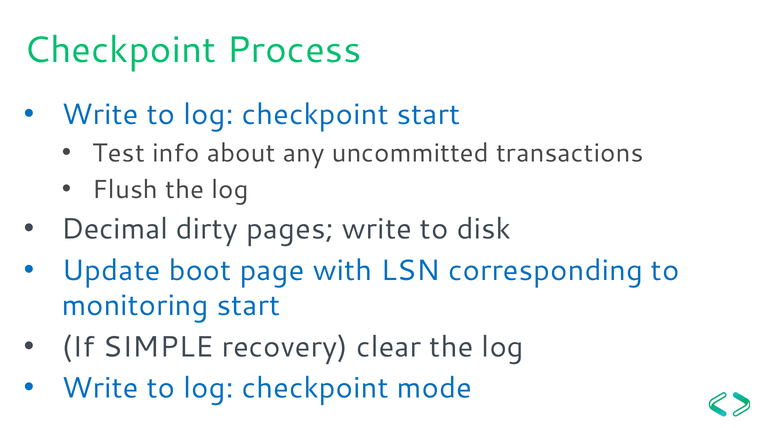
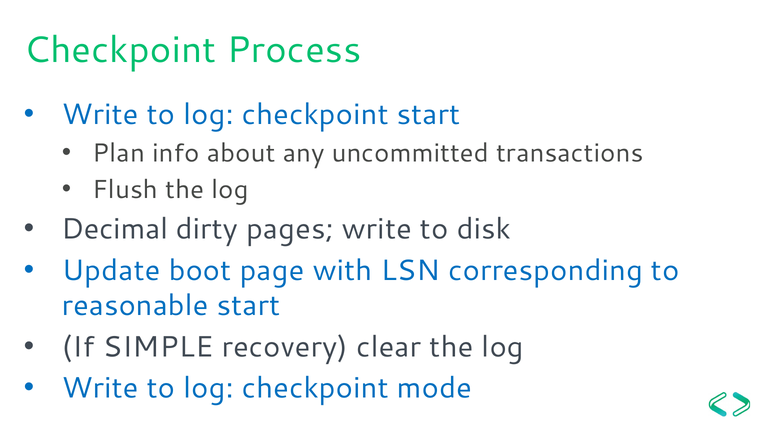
Test: Test -> Plan
monitoring: monitoring -> reasonable
